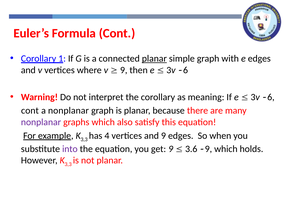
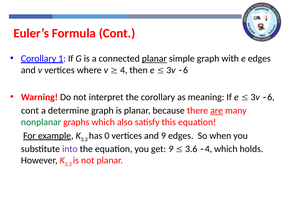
9 at (124, 70): 9 -> 4
a nonplanar: nonplanar -> determine
are underline: none -> present
nonplanar at (41, 122) colour: purple -> green
4: 4 -> 0
9 at (208, 149): 9 -> 4
